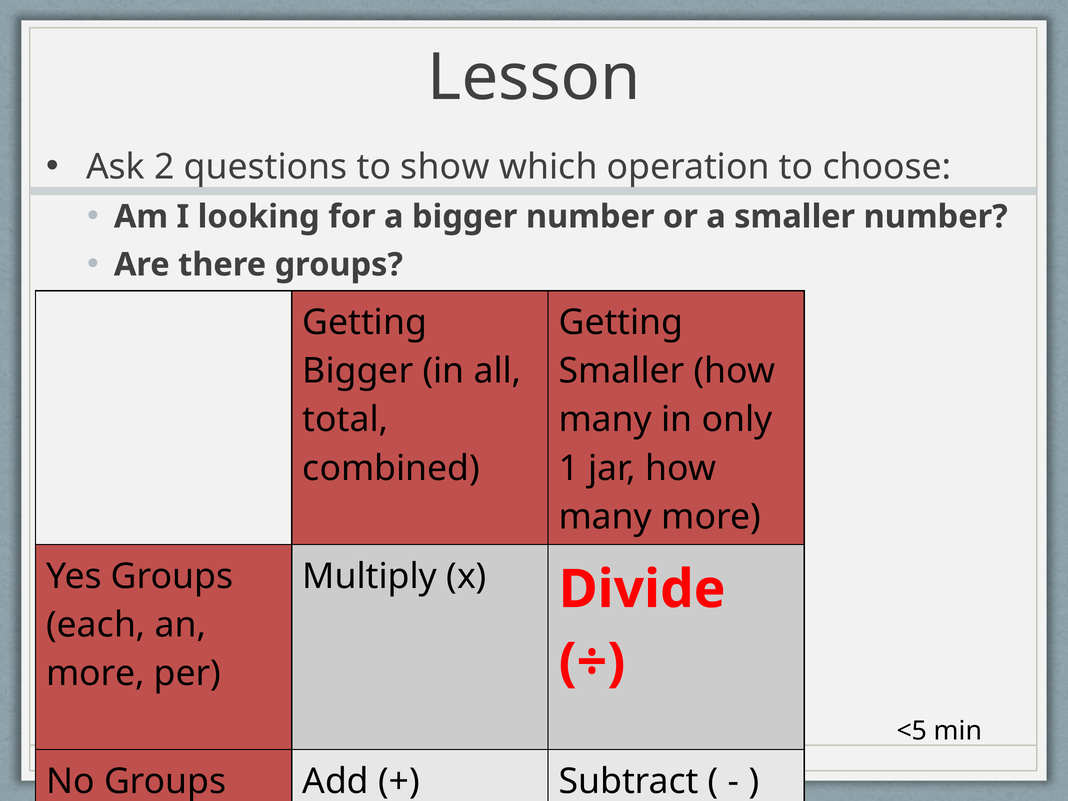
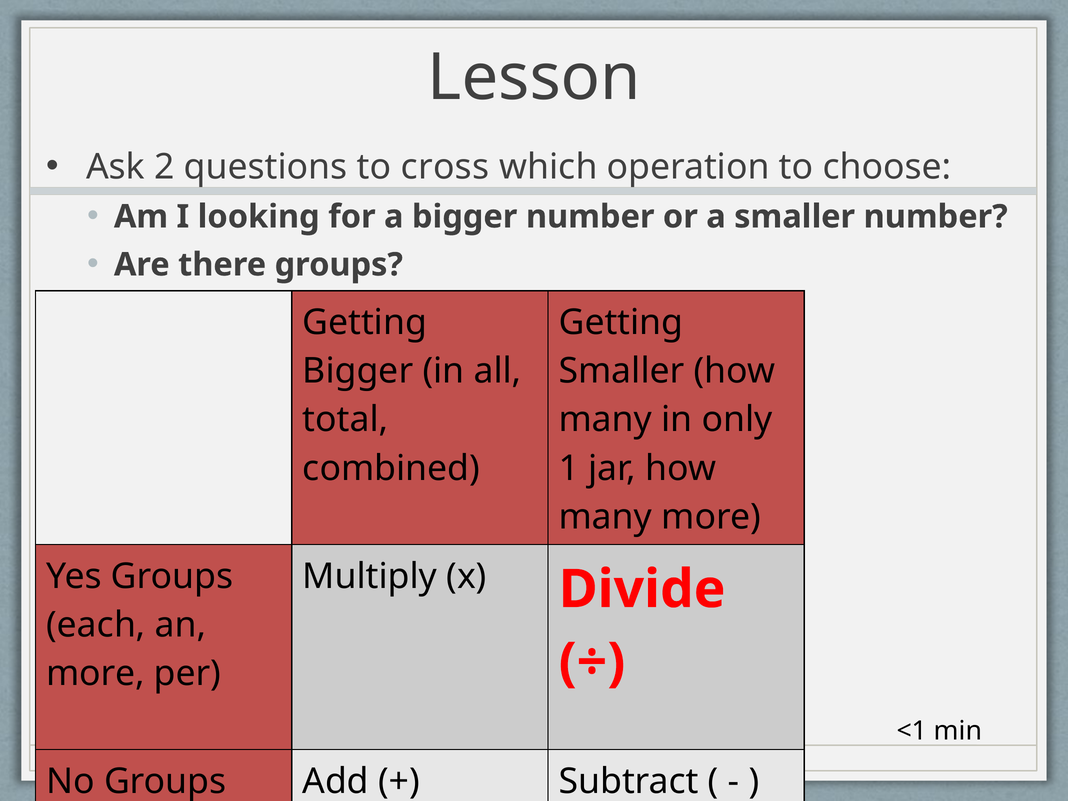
show: show -> cross
<5: <5 -> <1
